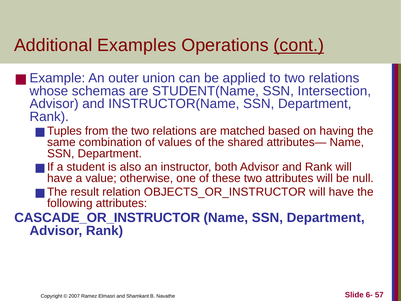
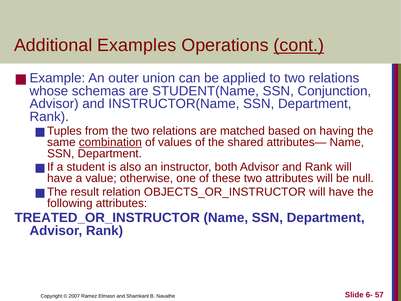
Intersection: Intersection -> Conjunction
combination underline: none -> present
CASCADE_OR_INSTRUCTOR: CASCADE_OR_INSTRUCTOR -> TREATED_OR_INSTRUCTOR
